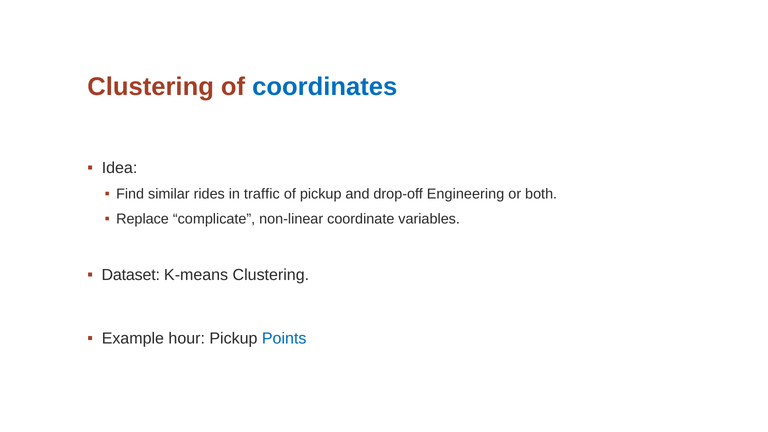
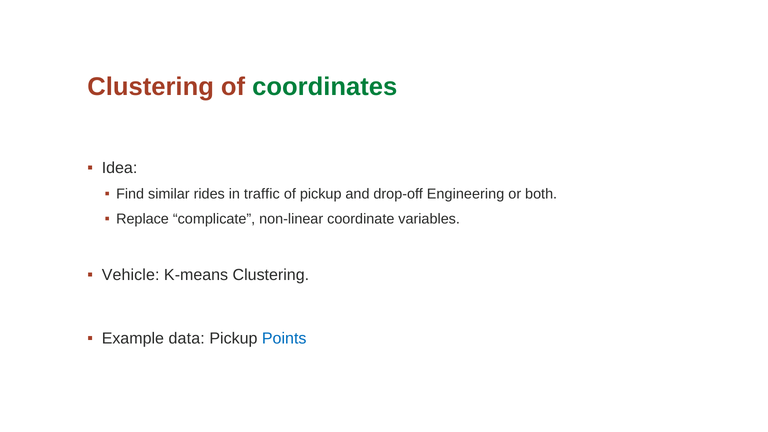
coordinates colour: blue -> green
Dataset: Dataset -> Vehicle
hour: hour -> data
